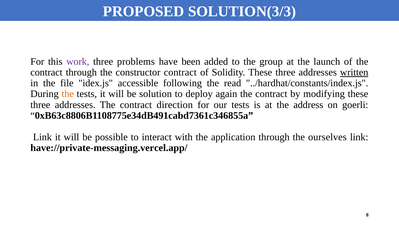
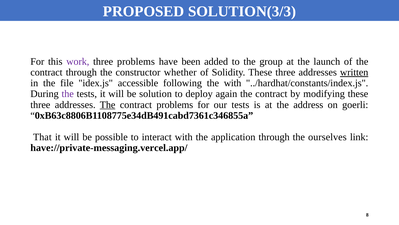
constructor contract: contract -> whether
the read: read -> with
the at (68, 94) colour: orange -> purple
The at (108, 104) underline: none -> present
contract direction: direction -> problems
Link at (42, 137): Link -> That
